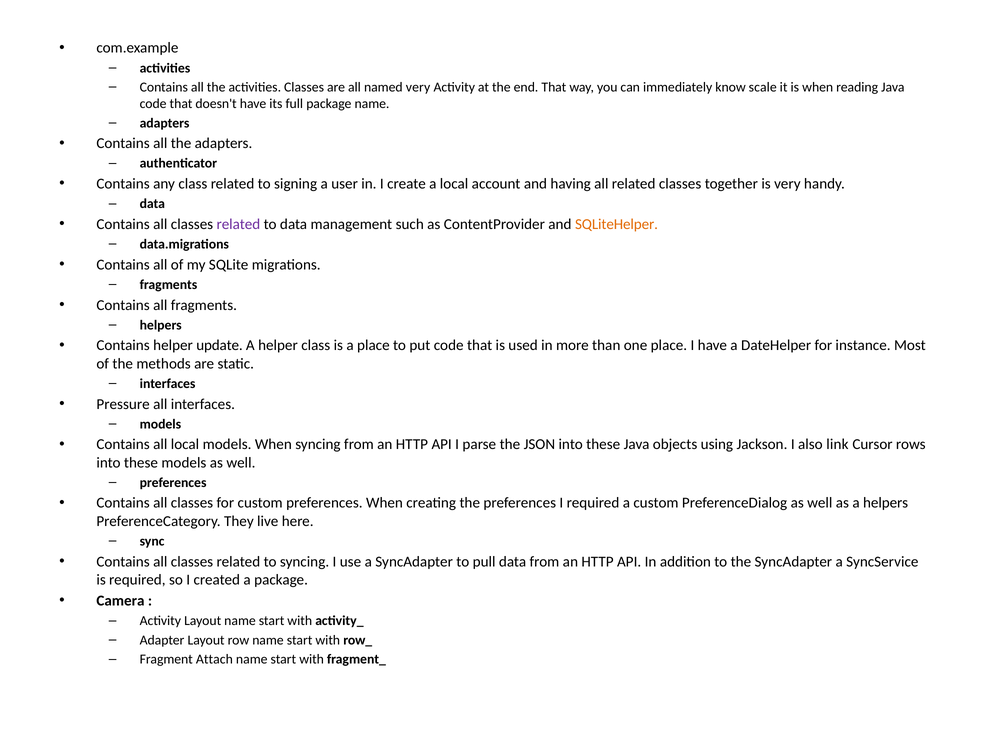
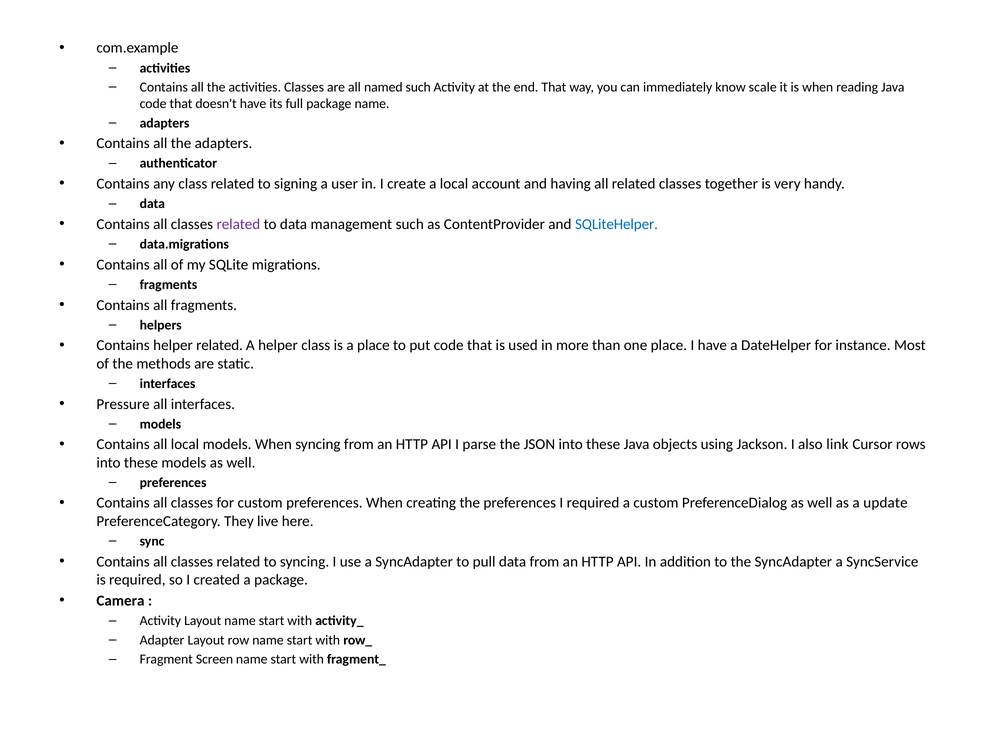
named very: very -> such
SQLiteHelper colour: orange -> blue
helper update: update -> related
a helpers: helpers -> update
Attach: Attach -> Screen
